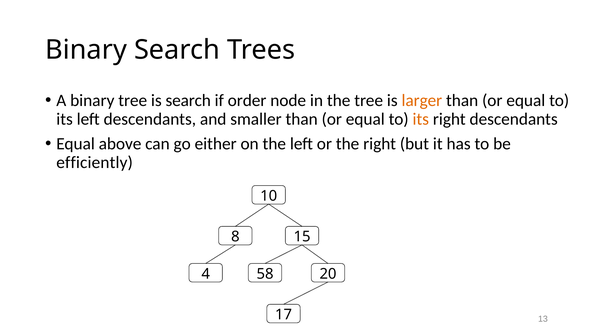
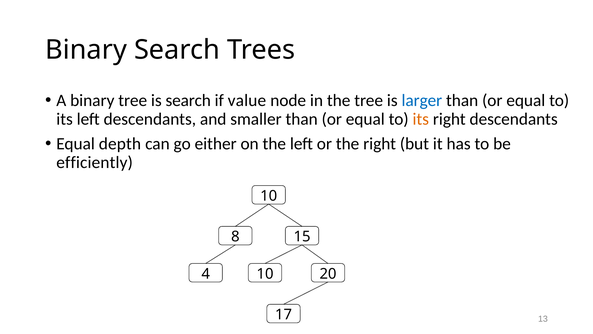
order: order -> value
larger colour: orange -> blue
above: above -> depth
4 58: 58 -> 10
